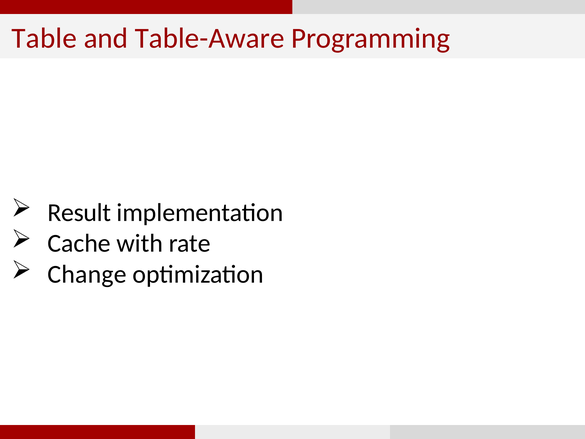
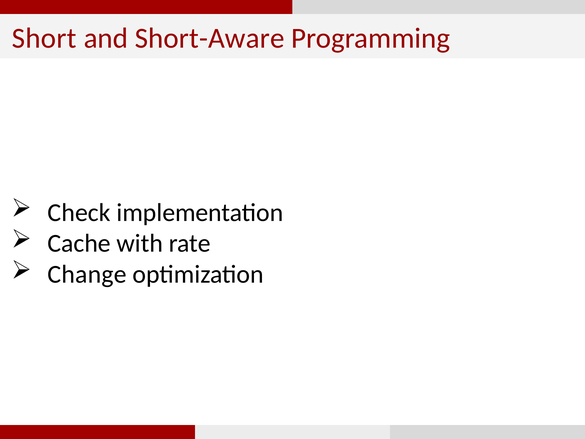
Table: Table -> Short
Table-Aware: Table-Aware -> Short-Aware
Result: Result -> Check
